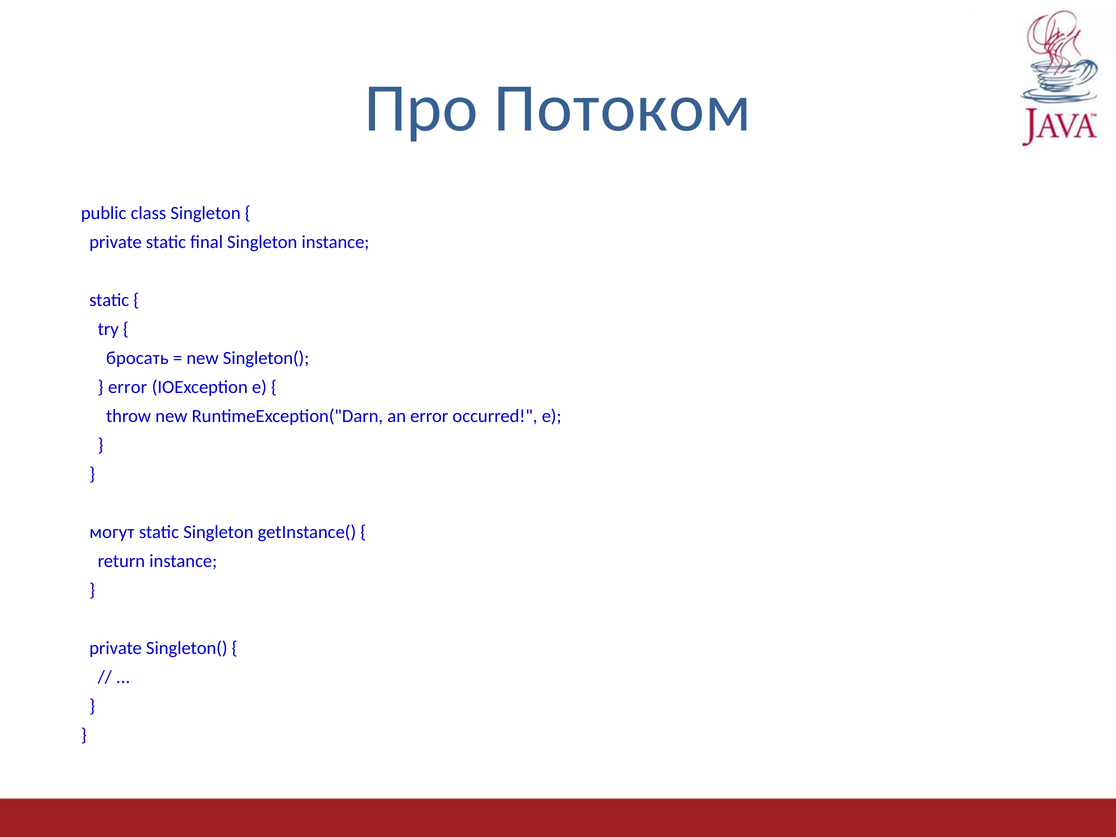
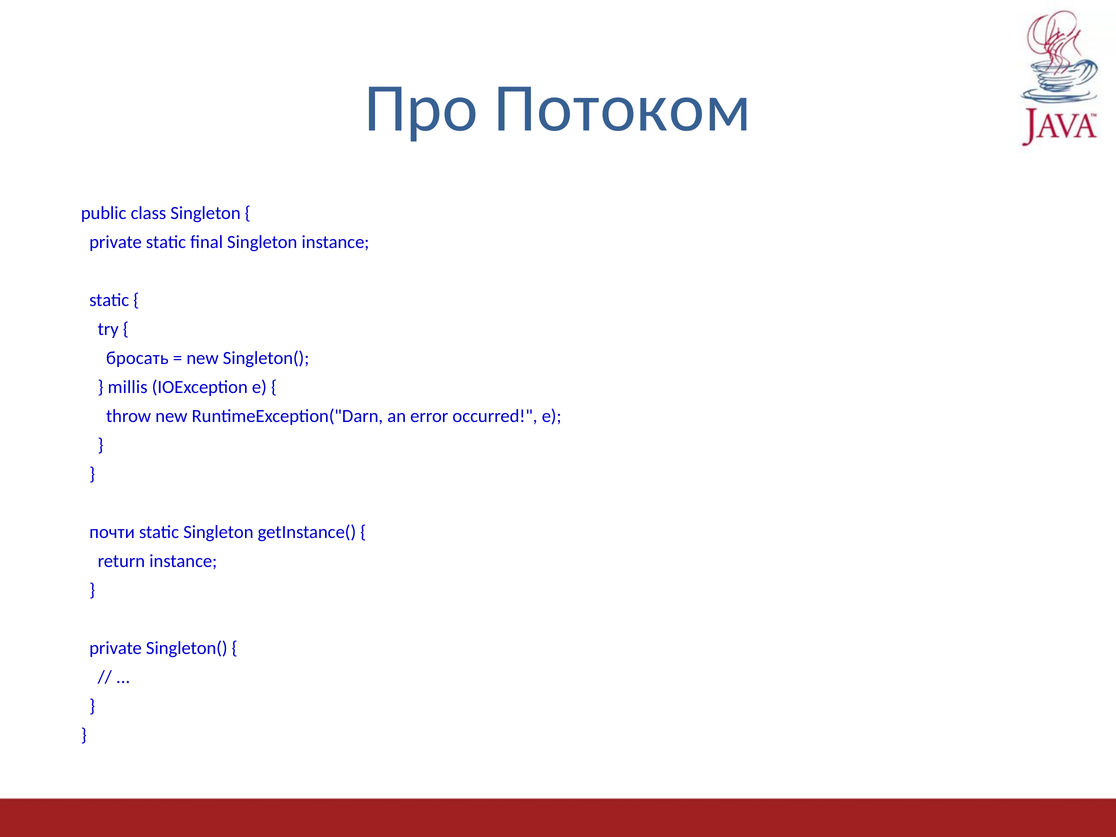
error at (128, 387): error -> millis
могут: могут -> почти
